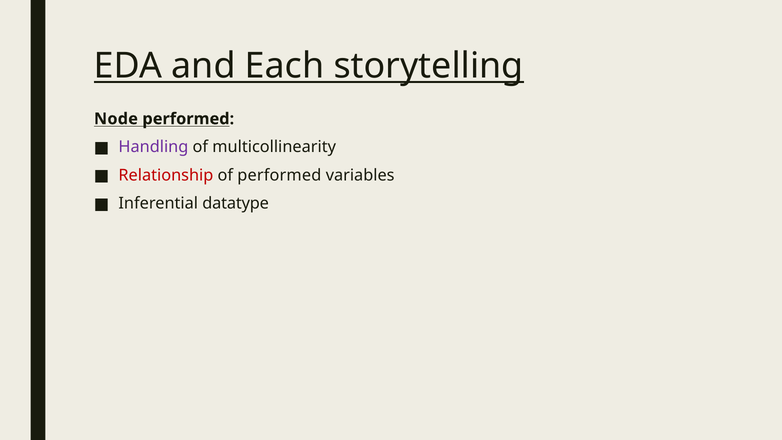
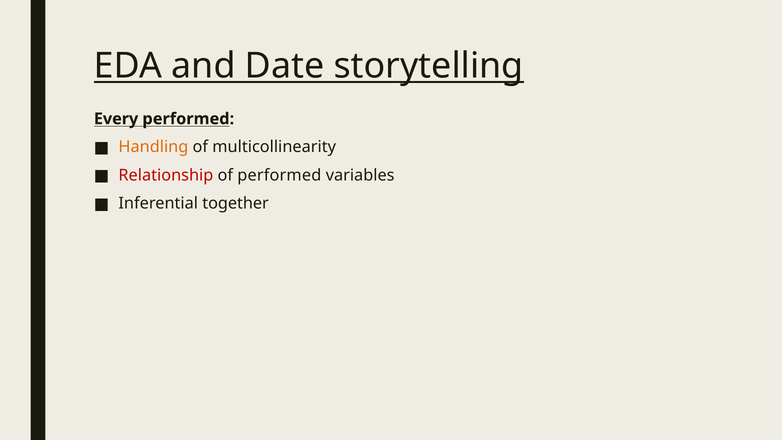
Each: Each -> Date
Node: Node -> Every
Handling colour: purple -> orange
datatype: datatype -> together
